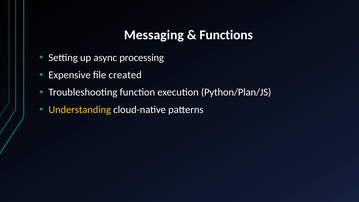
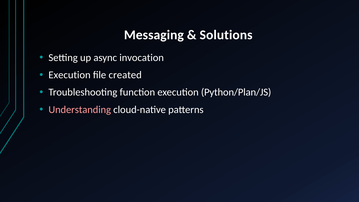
Functions: Functions -> Solutions
processing: processing -> invocation
Expensive at (70, 75): Expensive -> Execution
Understanding colour: yellow -> pink
